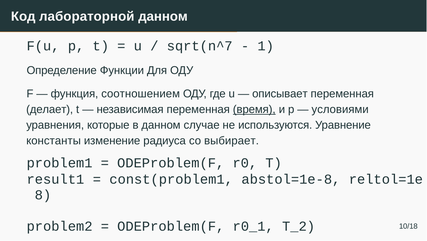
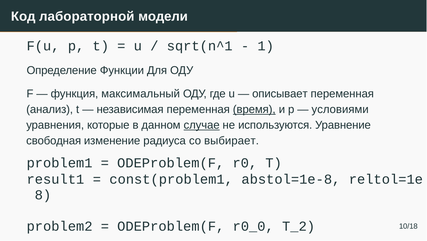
лабораторной данном: данном -> модели
sqrt(n^7: sqrt(n^7 -> sqrt(n^1
соотношением: соотношением -> максимальный
делает: делает -> анализ
случае underline: none -> present
константы: константы -> свободная
r0_1: r0_1 -> r0_0
